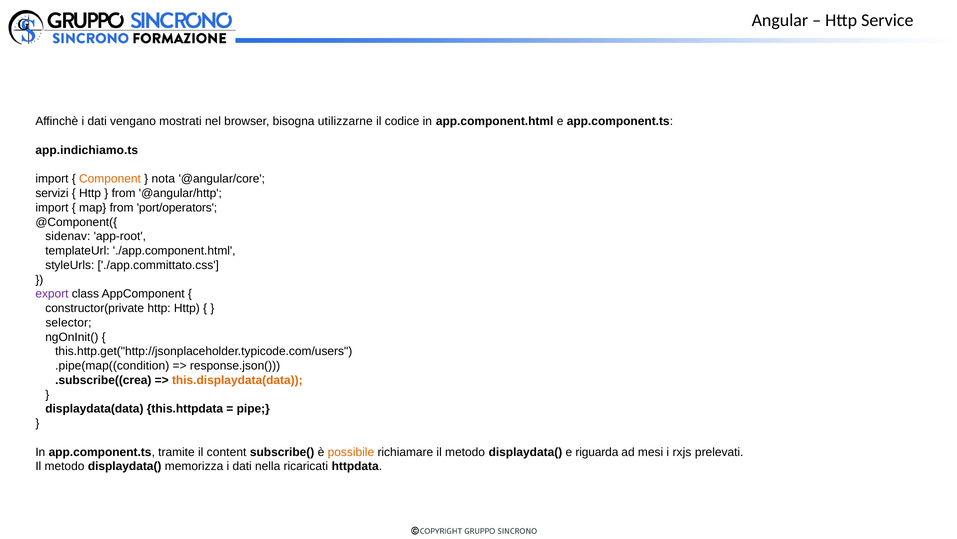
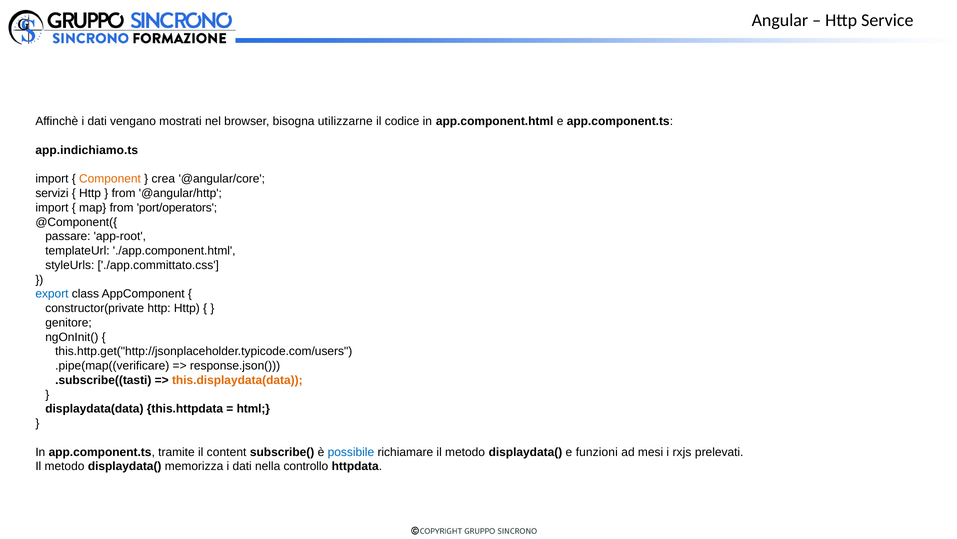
nota: nota -> crea
sidenav: sidenav -> passare
export colour: purple -> blue
selector: selector -> genitore
.pipe(map((condition: .pipe(map((condition -> .pipe(map((verificare
.subscribe((crea: .subscribe((crea -> .subscribe((tasti
pipe: pipe -> html
possibile colour: orange -> blue
riguarda: riguarda -> funzioni
ricaricati: ricaricati -> controllo
